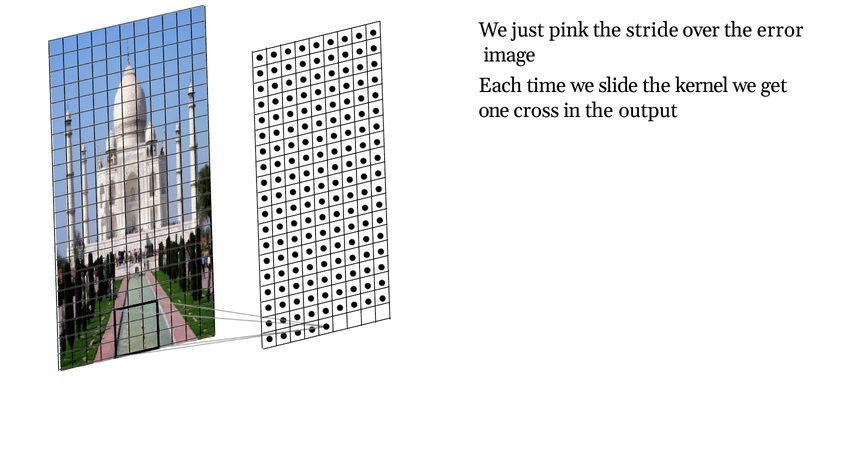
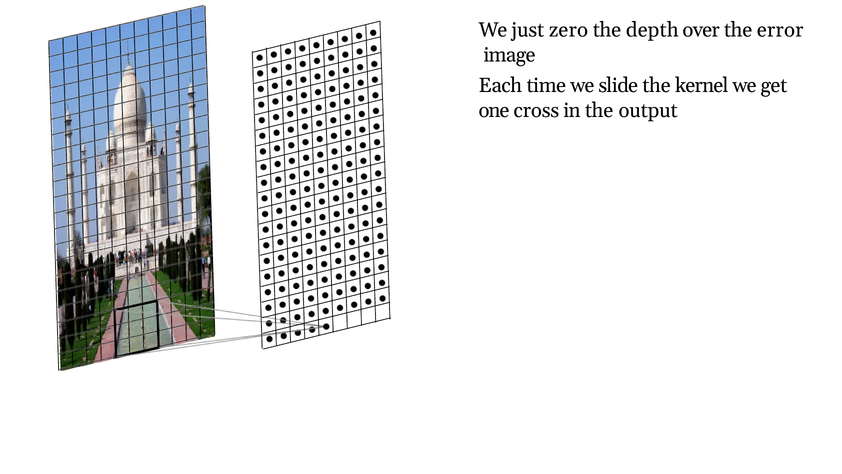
pink: pink -> zero
stride: stride -> depth
